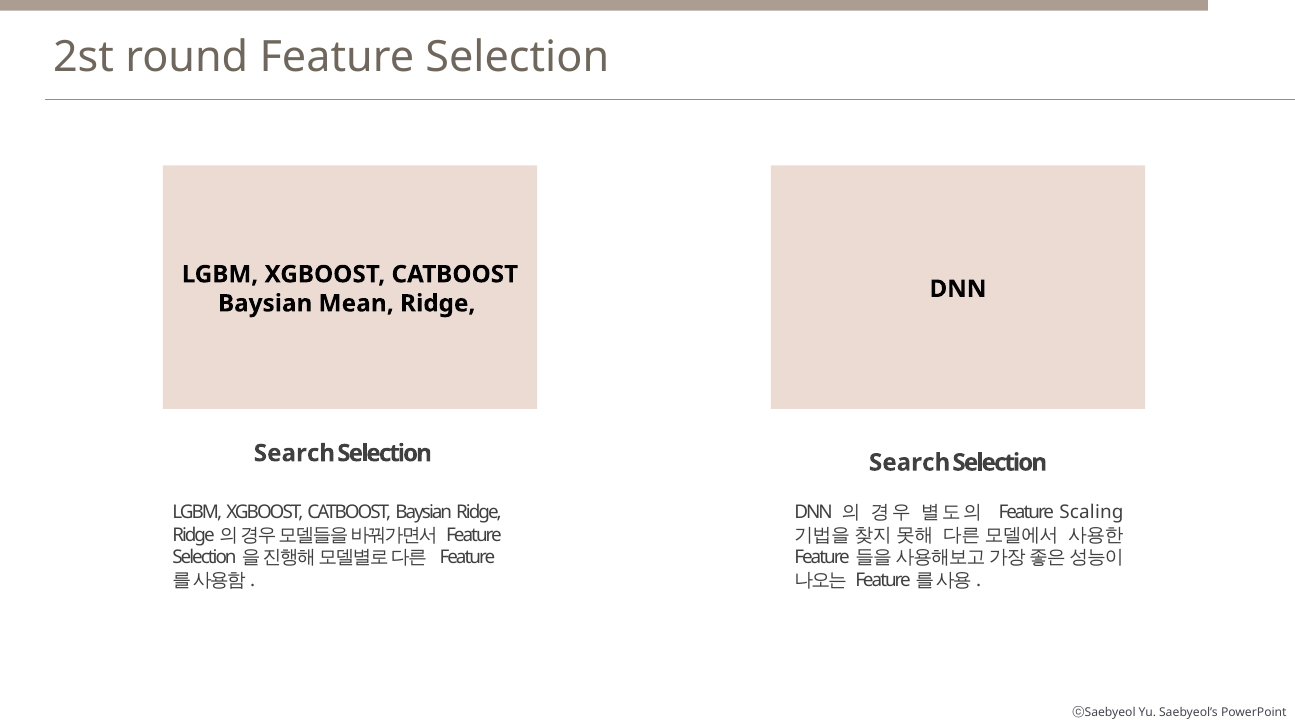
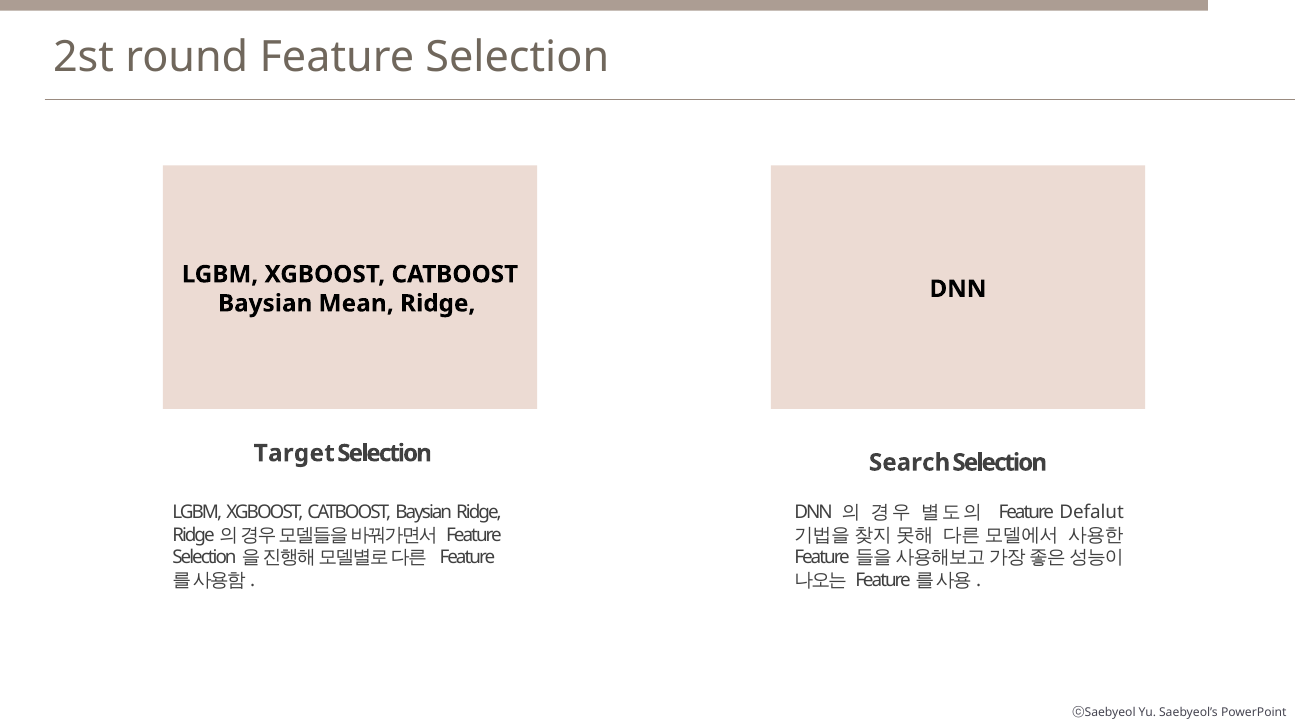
Search at (294, 454): Search -> Target
Scaling: Scaling -> Defalut
